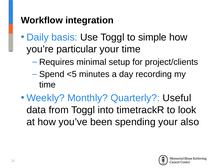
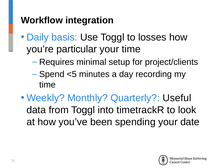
simple: simple -> losses
also: also -> date
